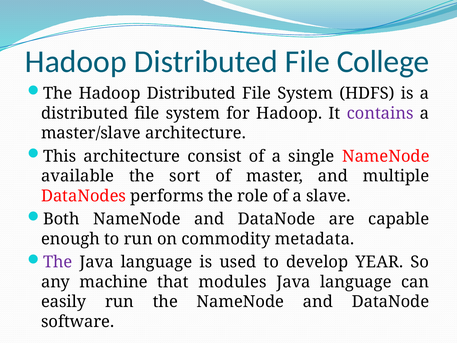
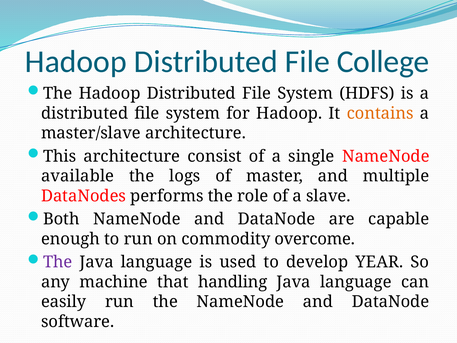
contains colour: purple -> orange
sort: sort -> logs
metadata: metadata -> overcome
modules: modules -> handling
